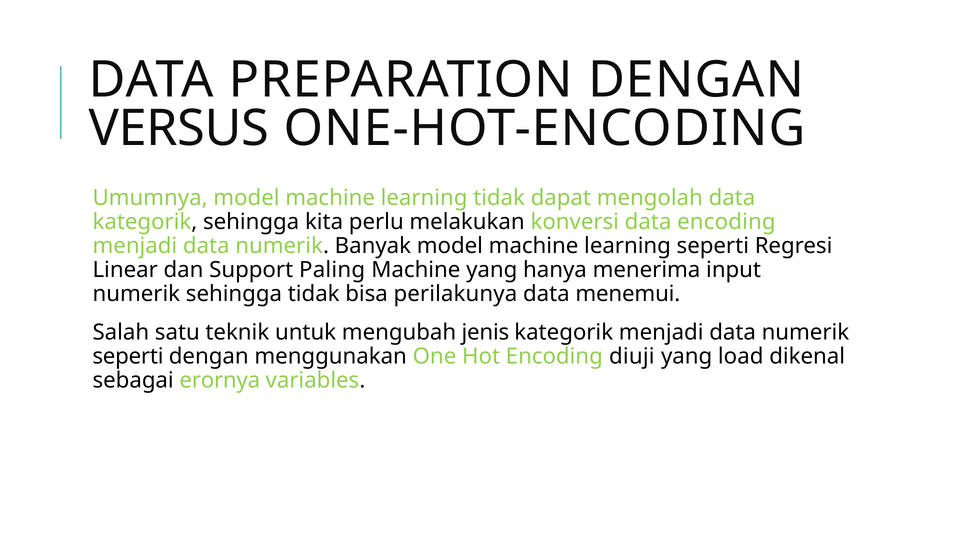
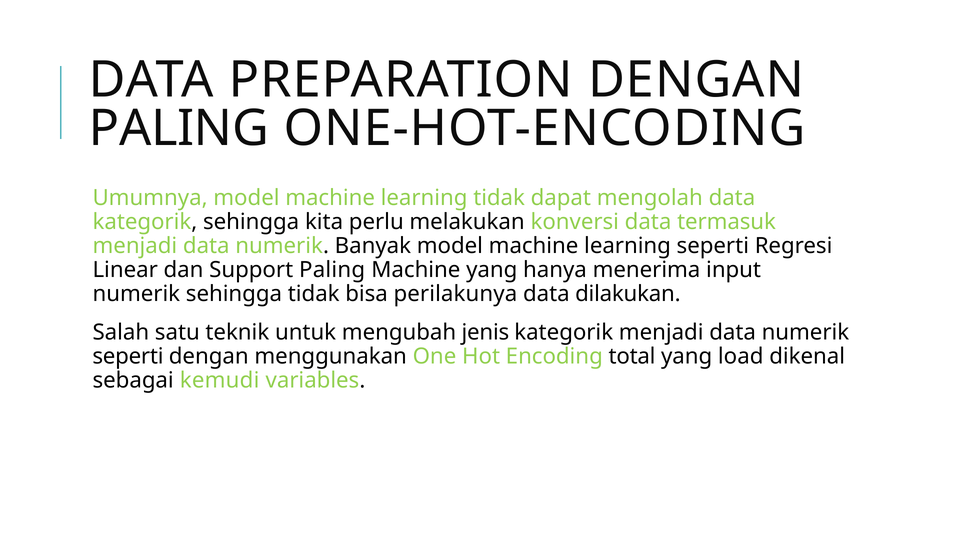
VERSUS at (179, 129): VERSUS -> PALING
data encoding: encoding -> termasuk
menemui: menemui -> dilakukan
diuji: diuji -> total
erornya: erornya -> kemudi
